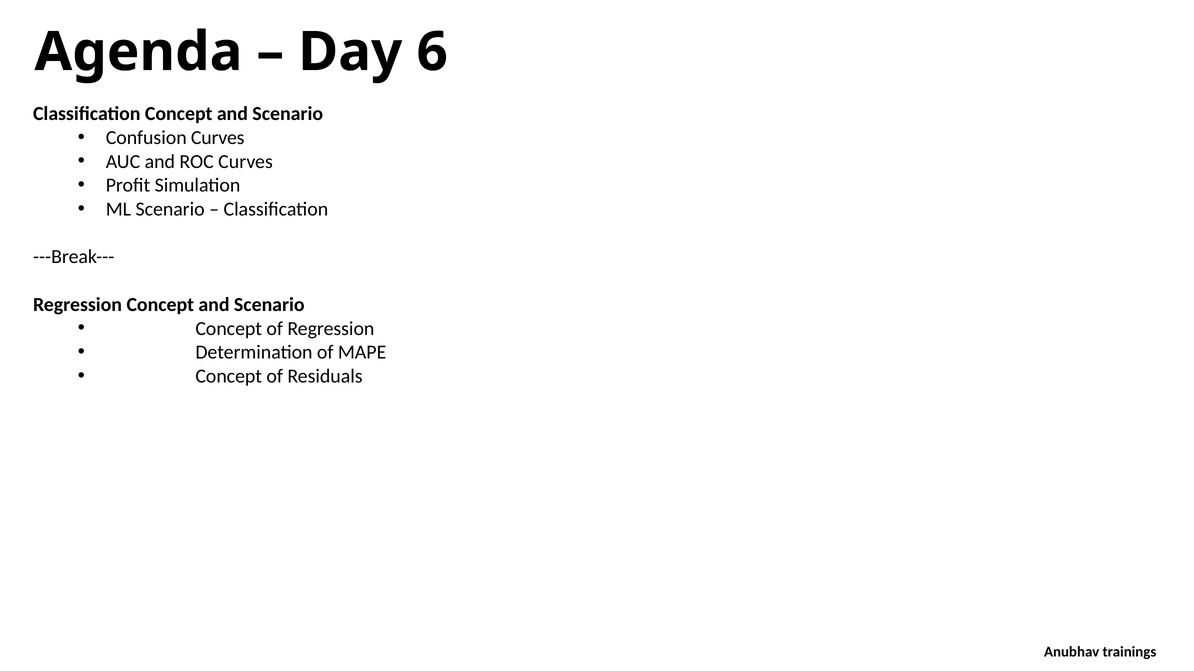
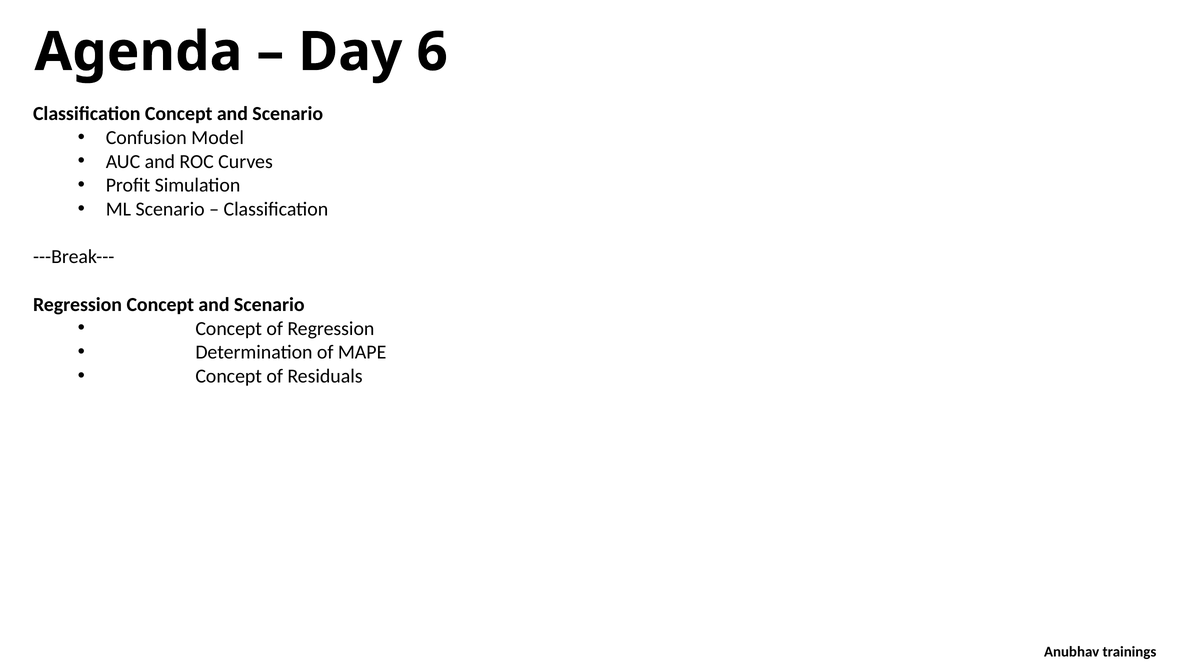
Confusion Curves: Curves -> Model
